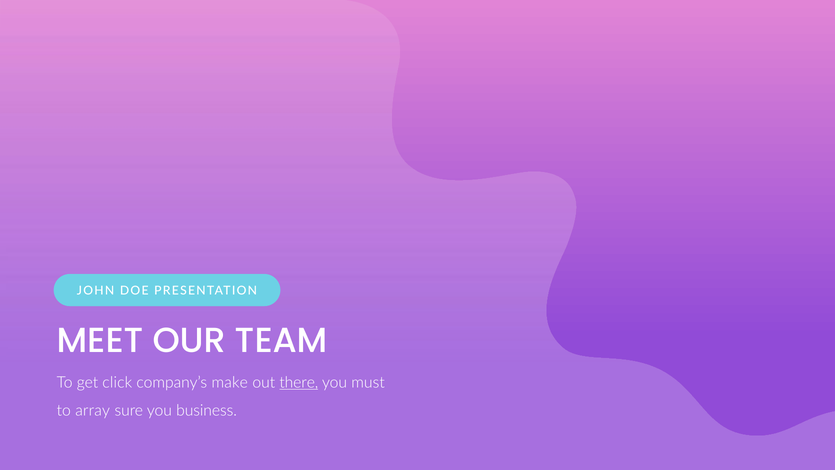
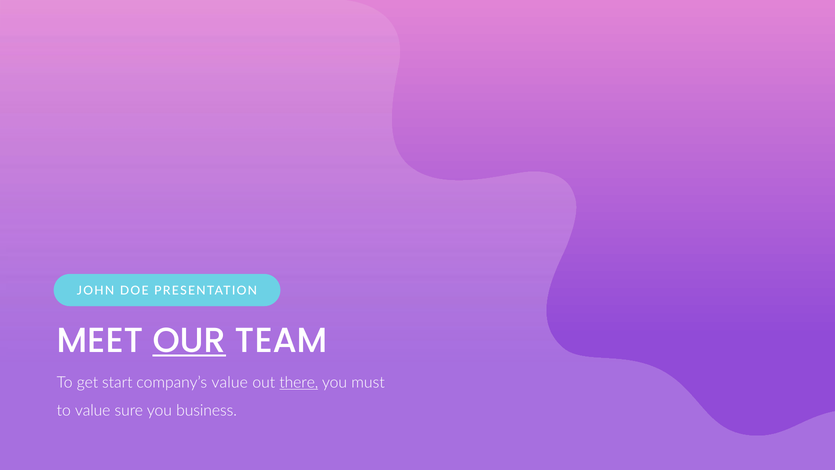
OUR underline: none -> present
click: click -> start
company’s make: make -> value
to array: array -> value
